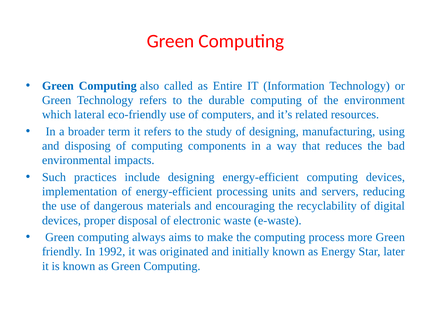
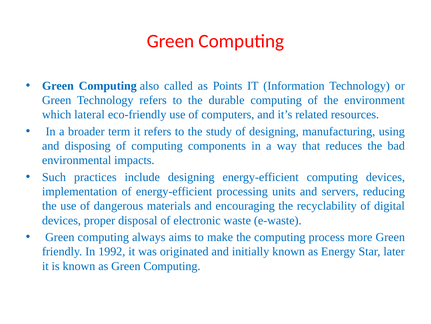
Entire: Entire -> Points
